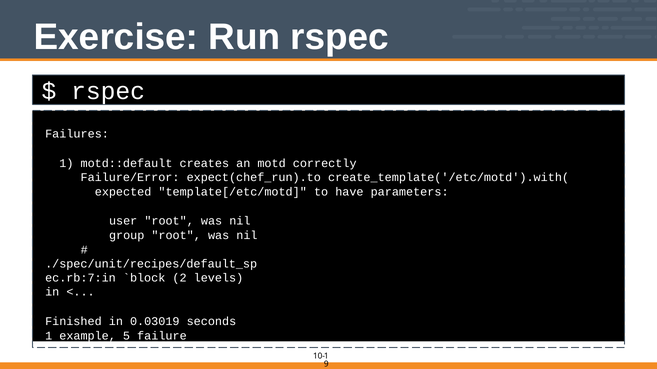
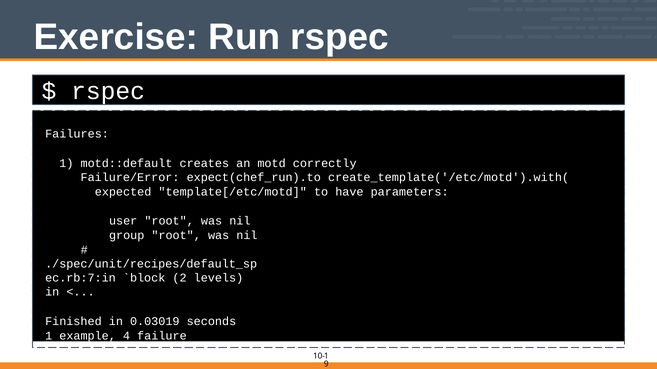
5: 5 -> 4
